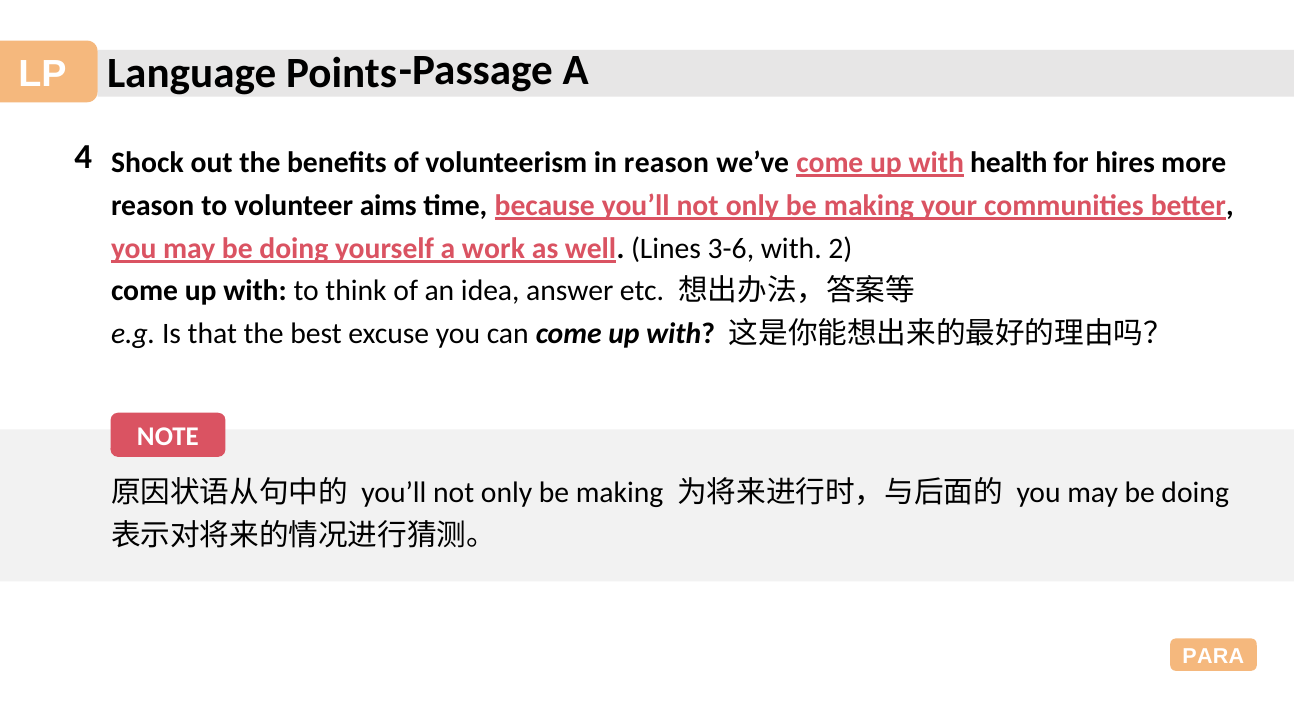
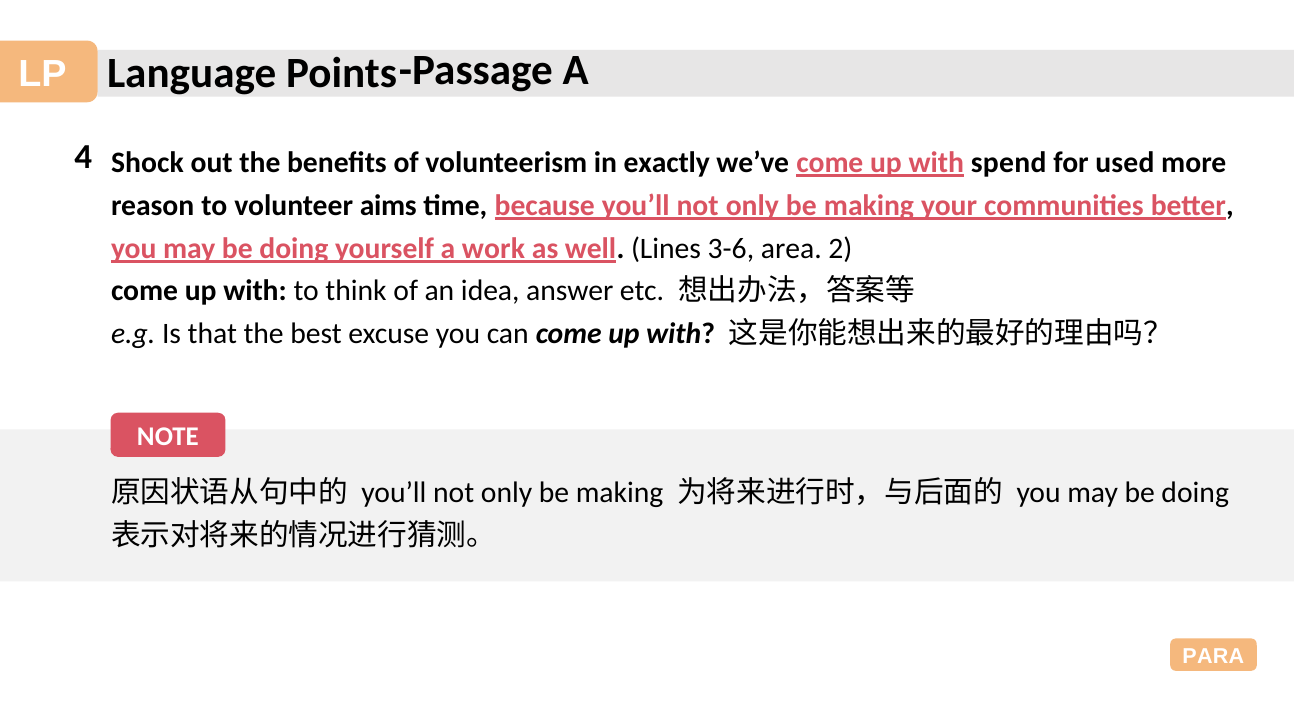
in reason: reason -> exactly
health: health -> spend
hires: hires -> used
3-6 with: with -> area
